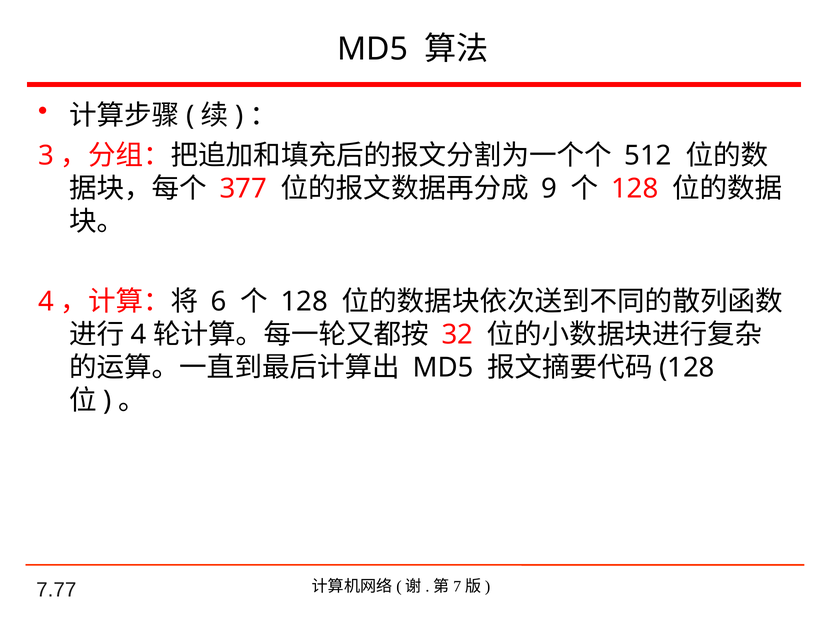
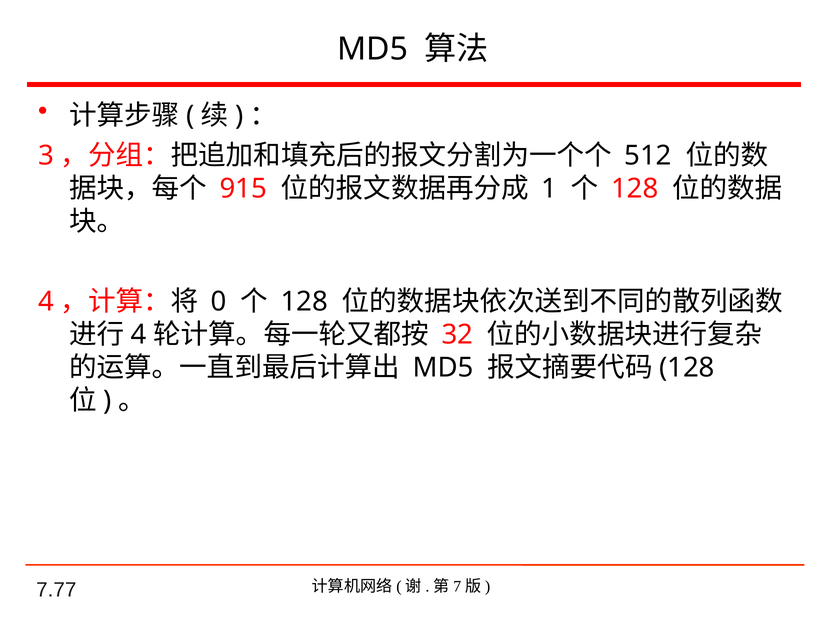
377: 377 -> 915
9: 9 -> 1
6: 6 -> 0
